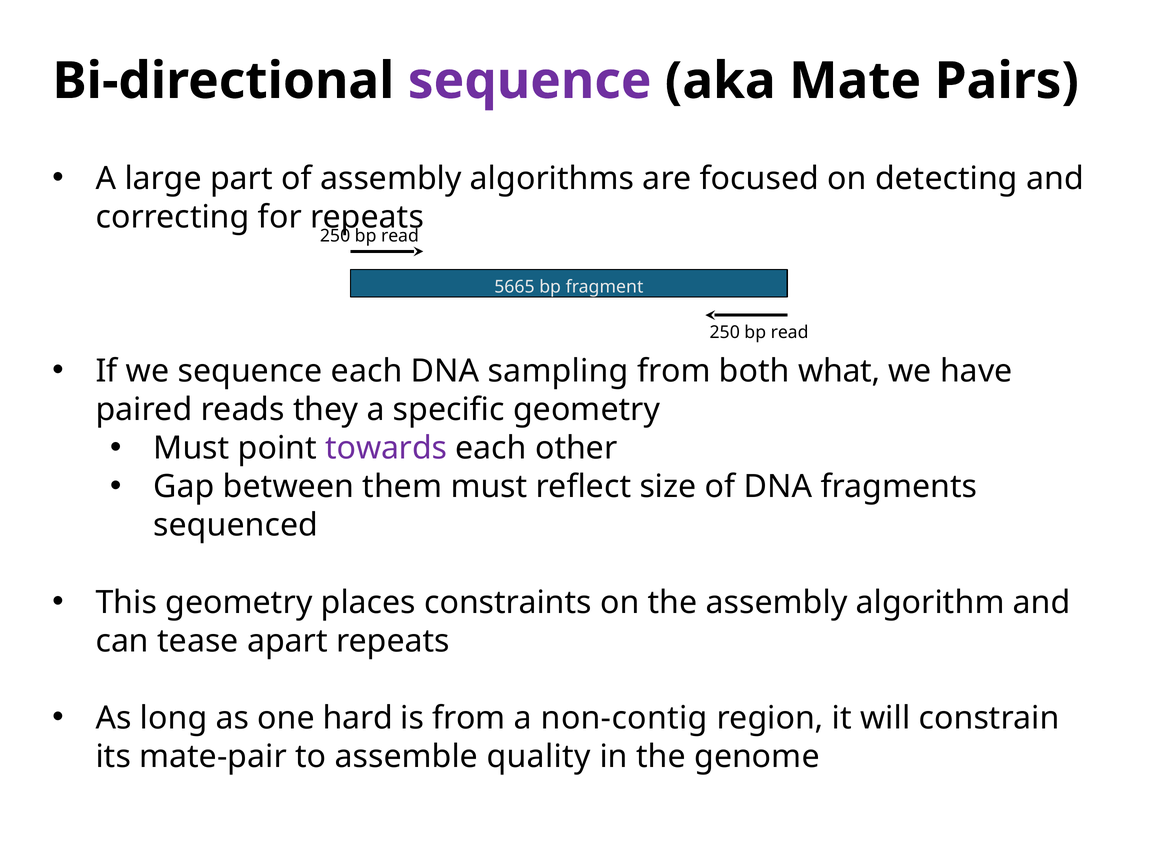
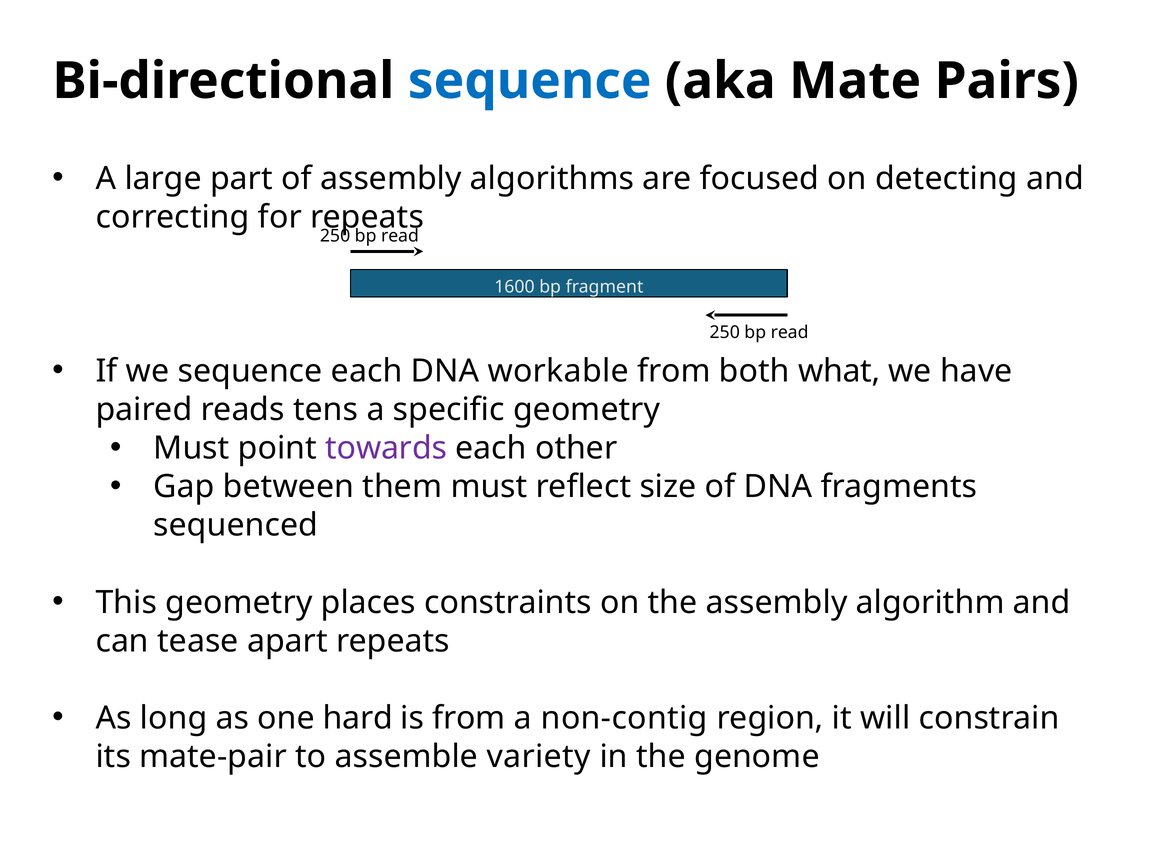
sequence at (530, 81) colour: purple -> blue
5665: 5665 -> 1600
sampling: sampling -> workable
they: they -> tens
quality: quality -> variety
